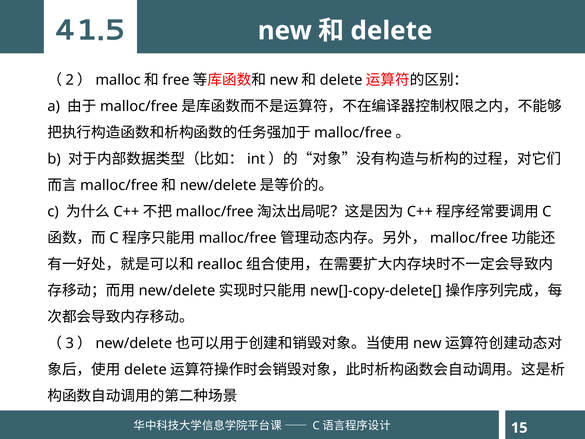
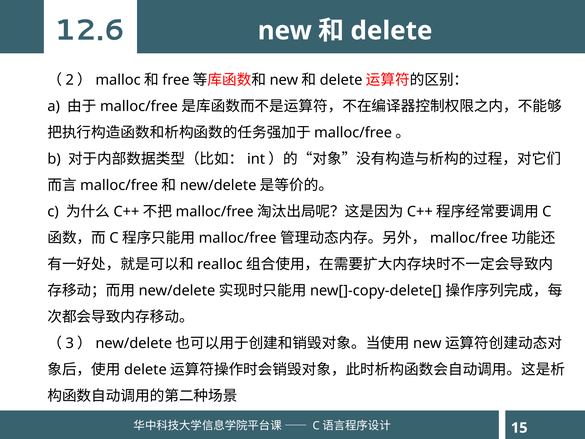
41.5: 41.5 -> 12.6
